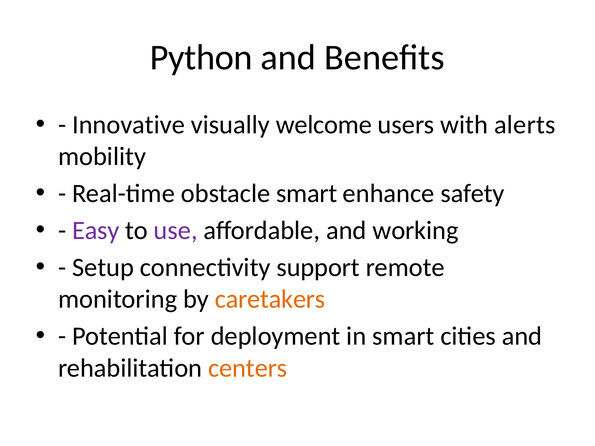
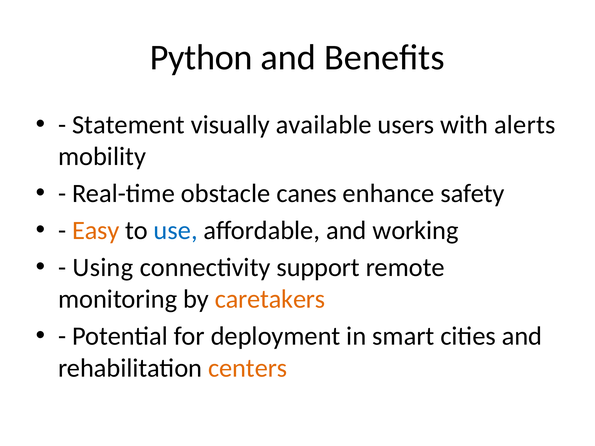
Innovative: Innovative -> Statement
welcome: welcome -> available
obstacle smart: smart -> canes
Easy colour: purple -> orange
use colour: purple -> blue
Setup: Setup -> Using
